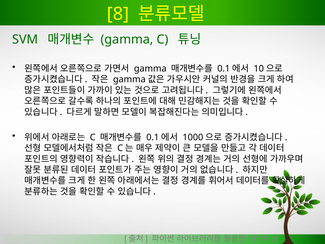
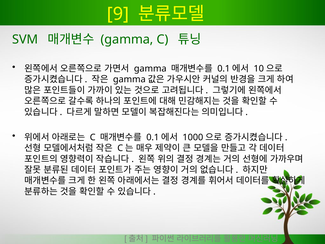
8: 8 -> 9
